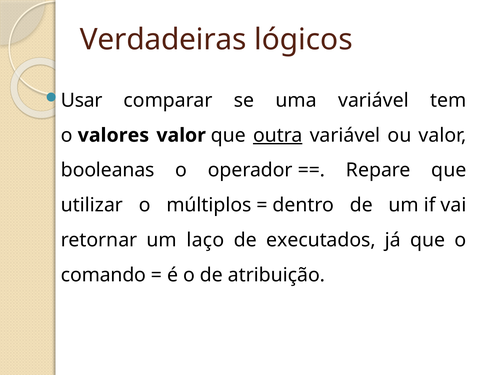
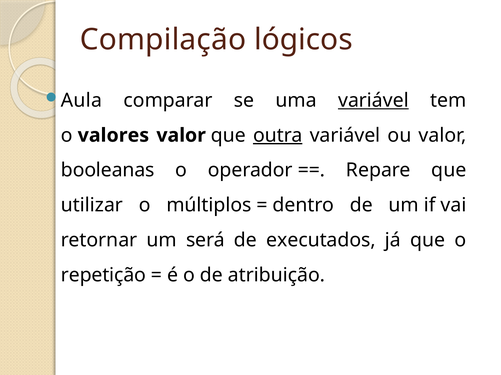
Verdadeiras: Verdadeiras -> Compilação
Usar: Usar -> Aula
variável at (373, 101) underline: none -> present
laço: laço -> será
comando: comando -> repetição
